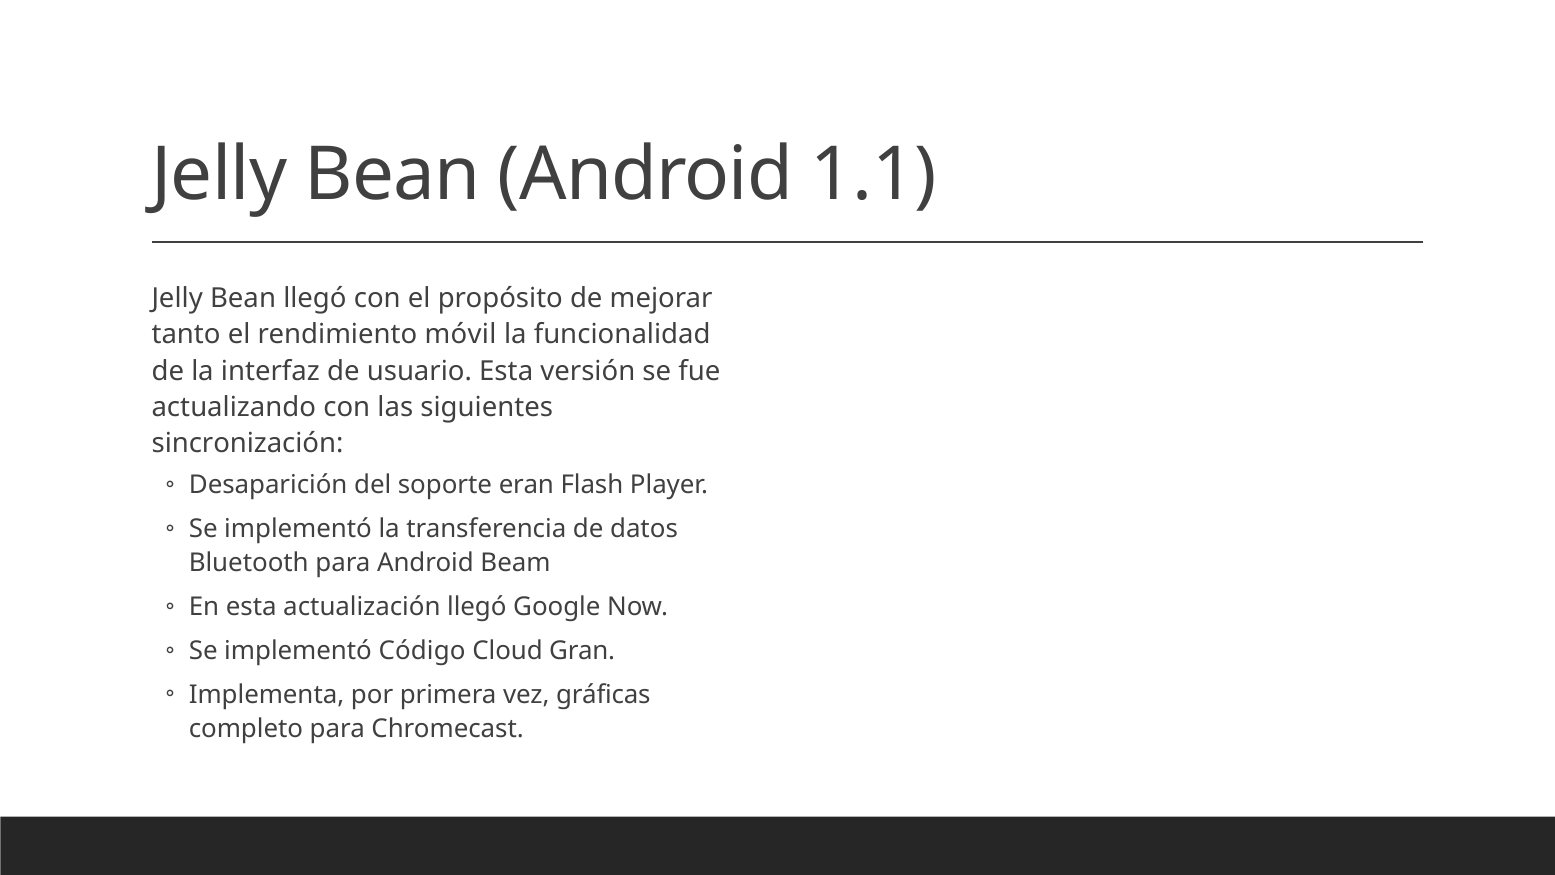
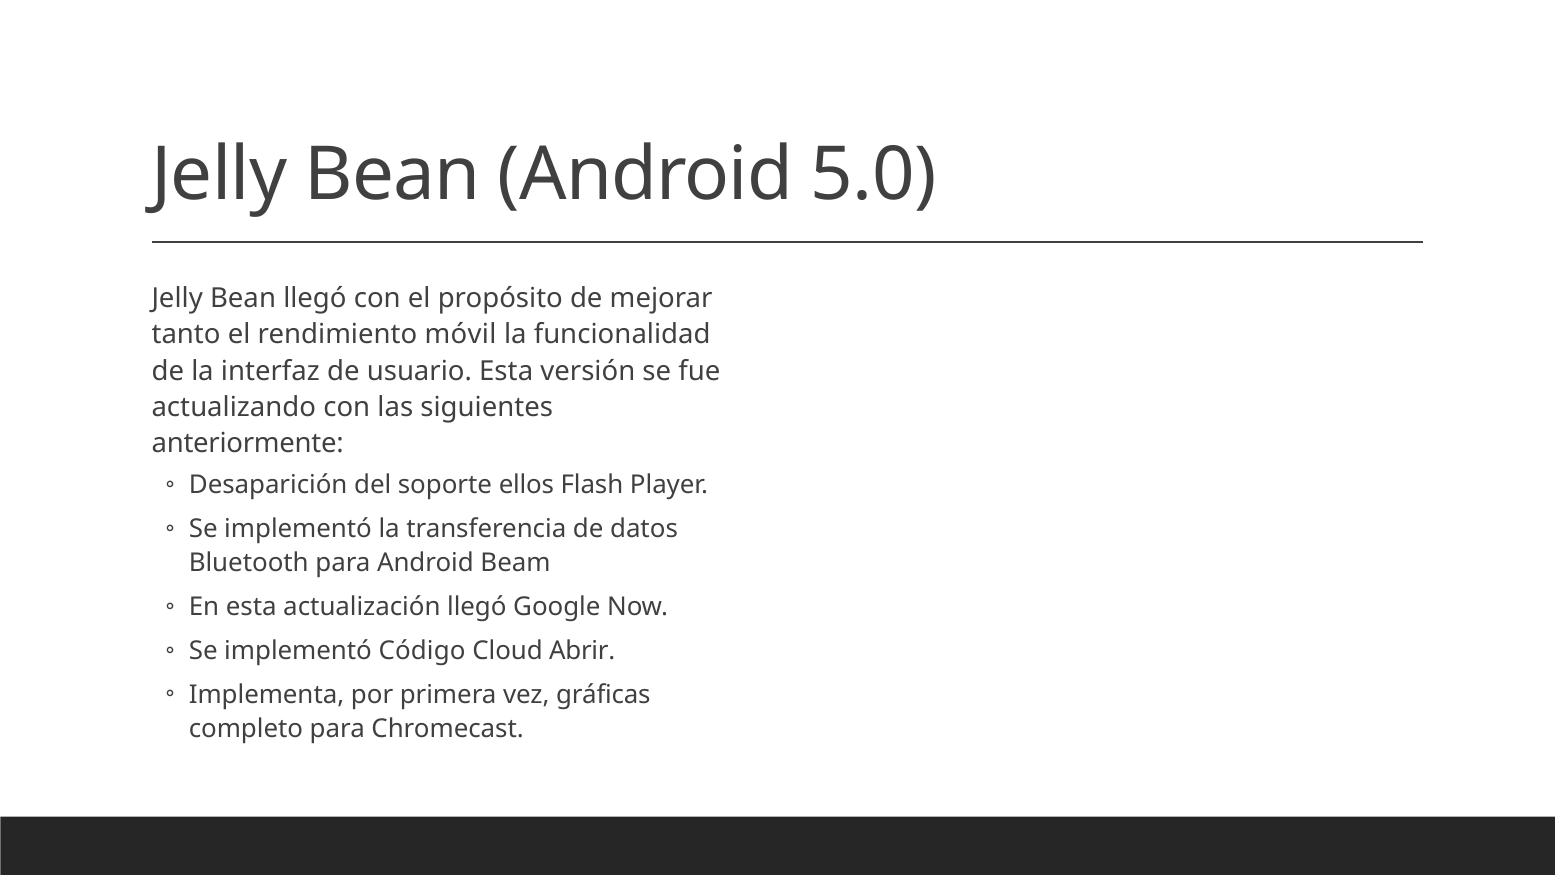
1.1: 1.1 -> 5.0
sincronización: sincronización -> anteriormente
eran: eran -> ellos
Gran: Gran -> Abrir
